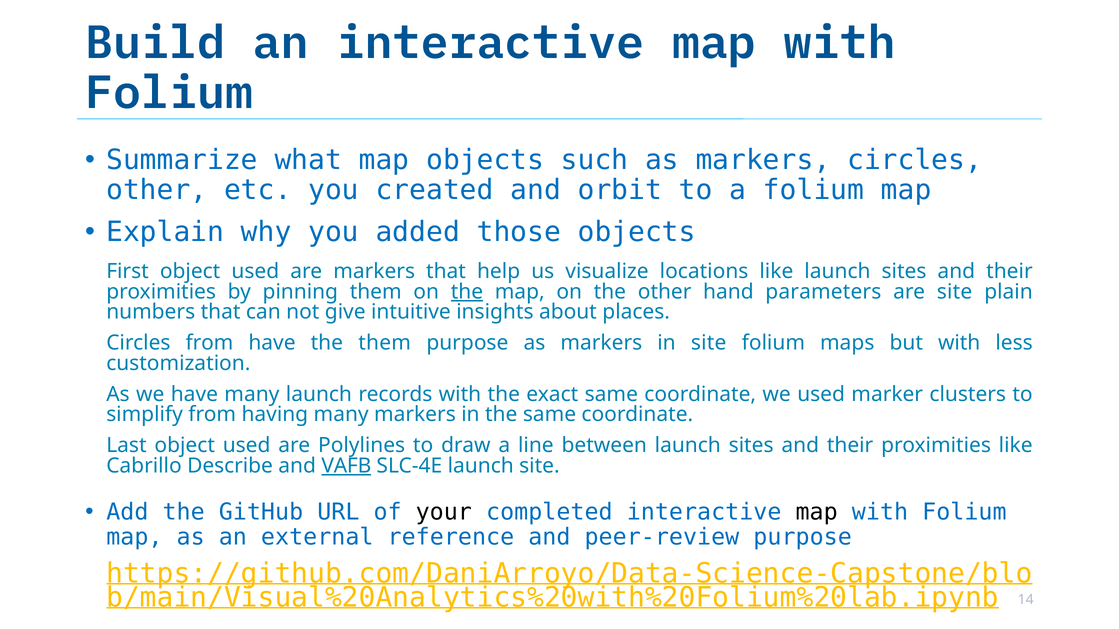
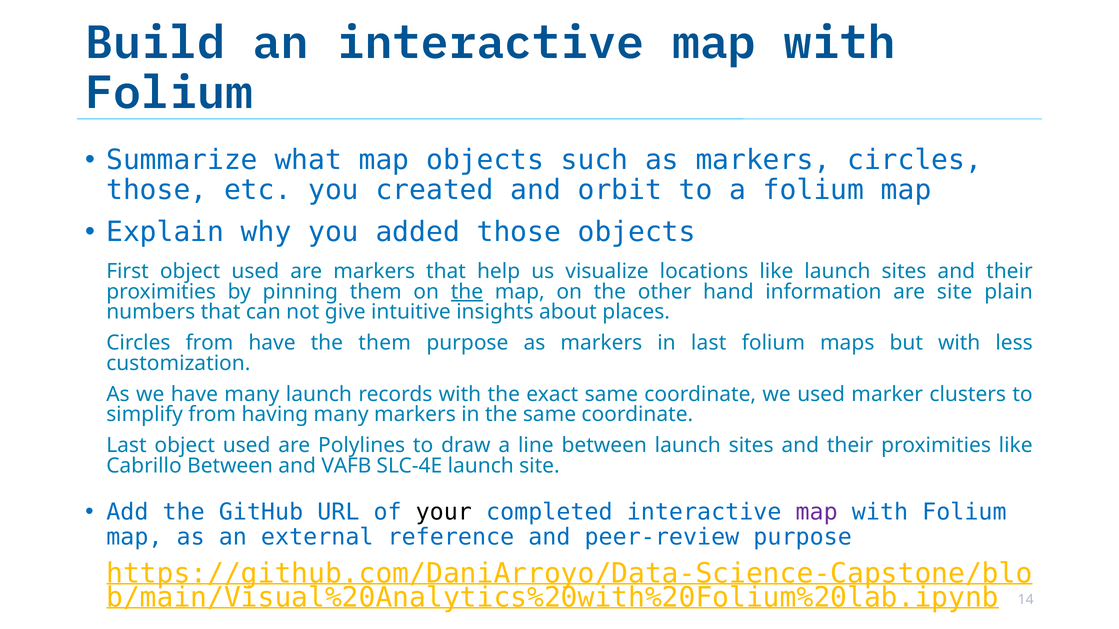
other at (157, 190): other -> those
parameters: parameters -> information
in site: site -> last
Cabrillo Describe: Describe -> Between
VAFB underline: present -> none
map at (817, 512) colour: black -> purple
